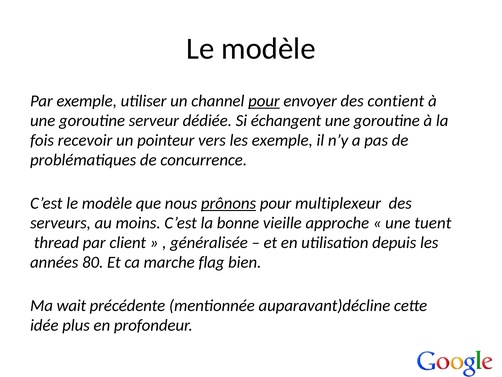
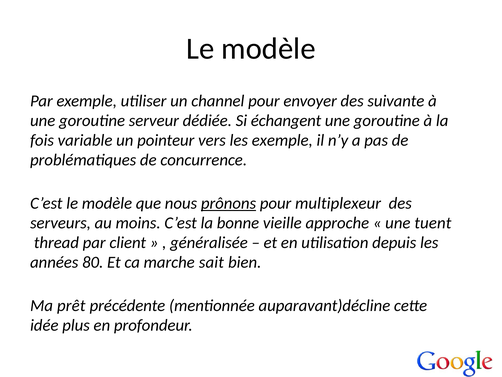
pour at (264, 101) underline: present -> none
contient: contient -> suivante
recevoir: recevoir -> variable
flag: flag -> sait
wait: wait -> prêt
